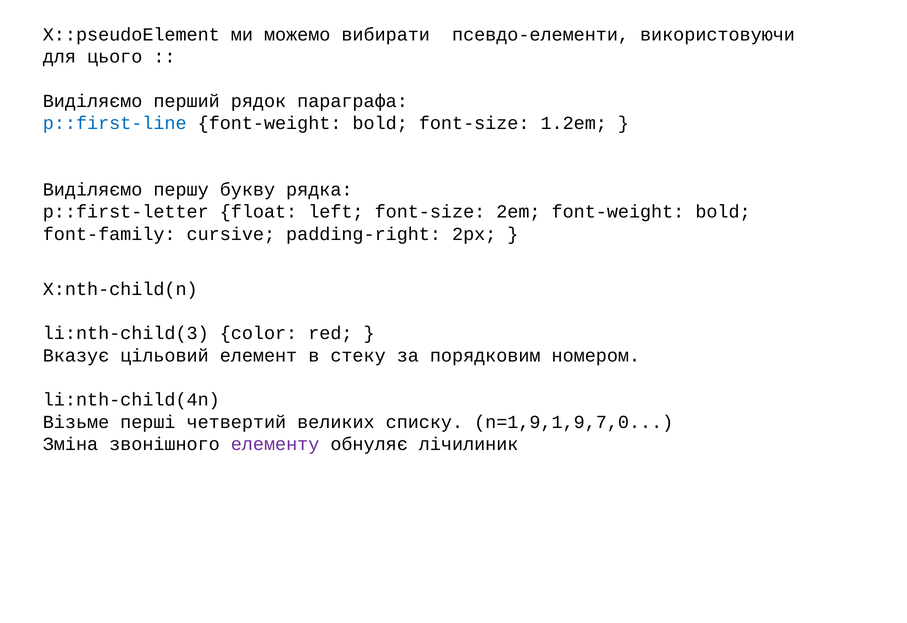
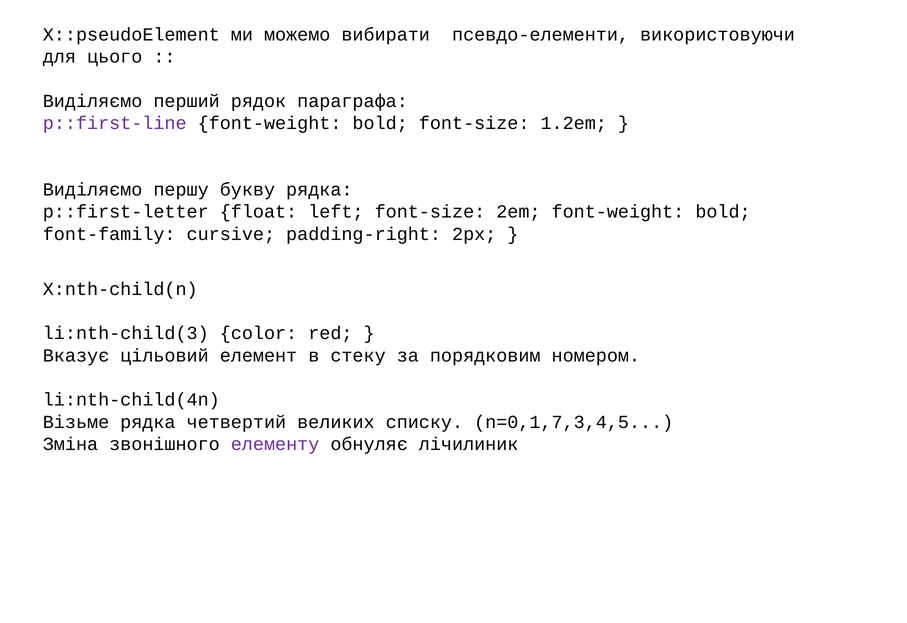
p::first-line colour: blue -> purple
Візьме перші: перші -> рядка
n=1,9,1,9,7,0: n=1,9,1,9,7,0 -> n=0,1,7,3,4,5
